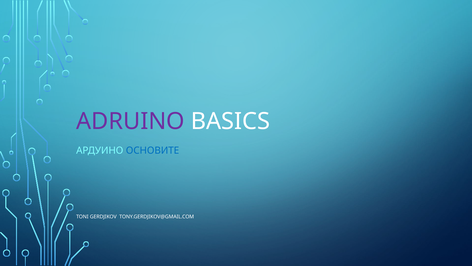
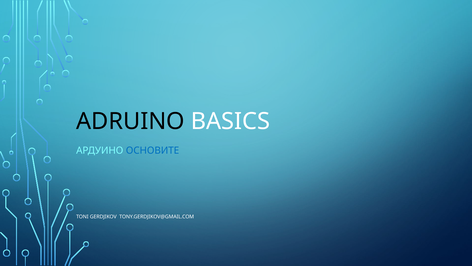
ADRUINO colour: purple -> black
